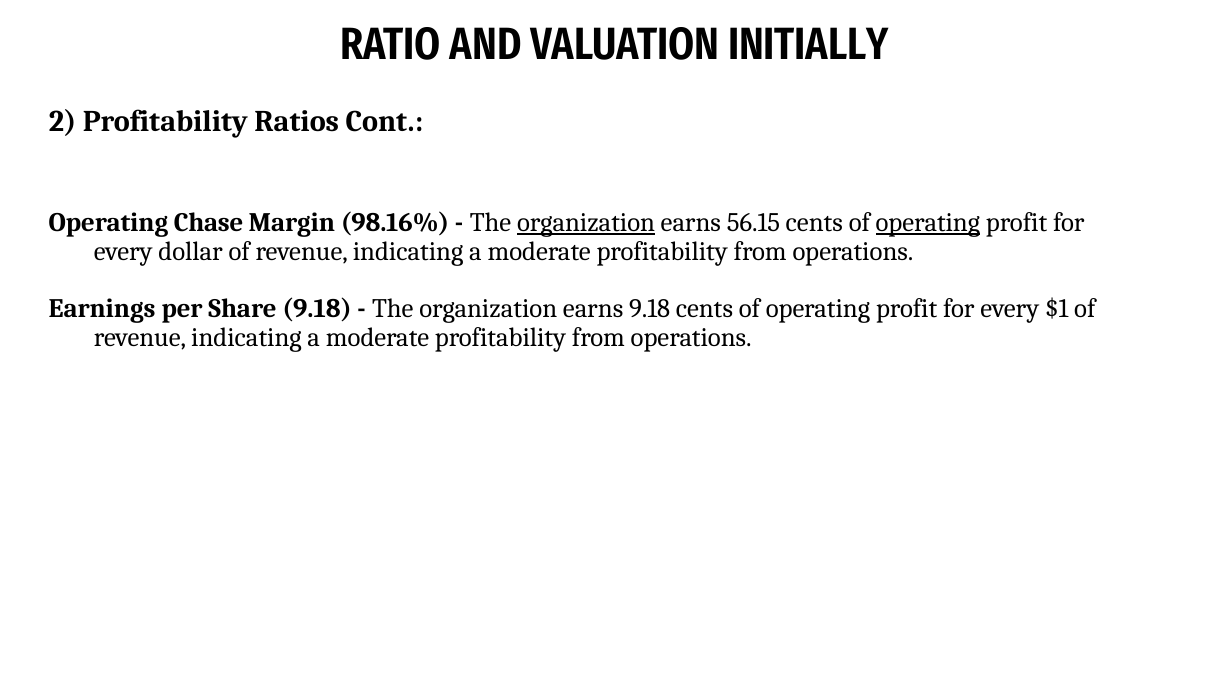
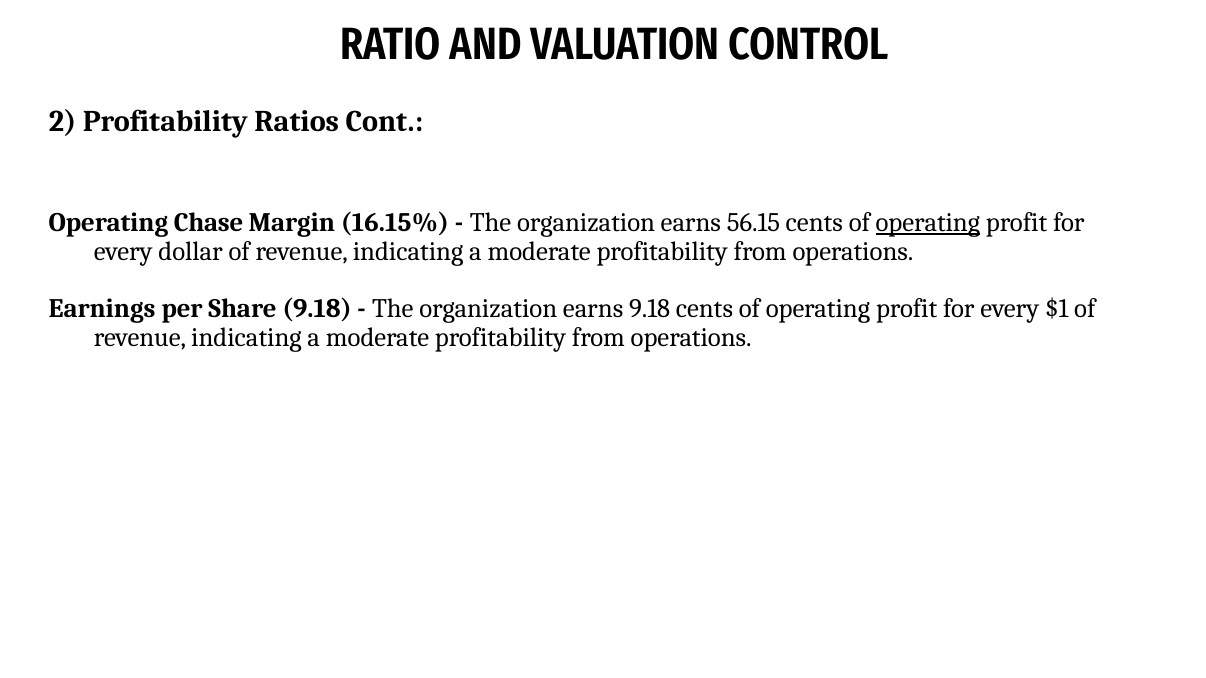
INITIALLY: INITIALLY -> CONTROL
98.16%: 98.16% -> 16.15%
organization at (586, 222) underline: present -> none
